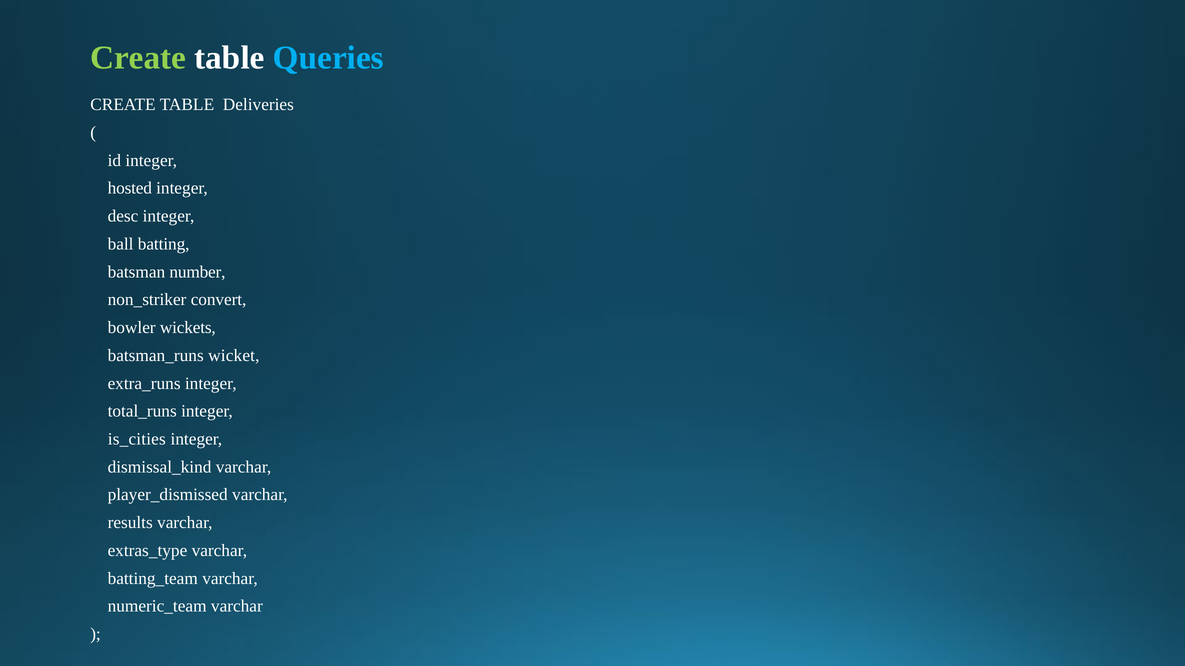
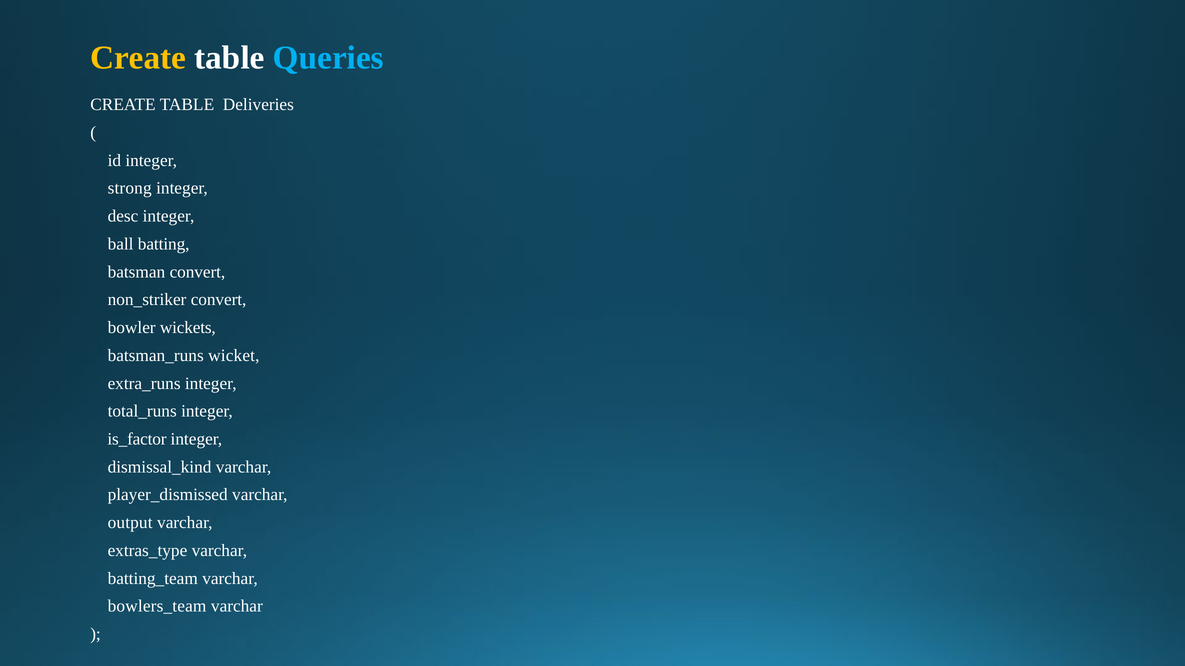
Create at (138, 58) colour: light green -> yellow
hosted: hosted -> strong
batsman number: number -> convert
is_cities: is_cities -> is_factor
results: results -> output
numeric_team: numeric_team -> bowlers_team
